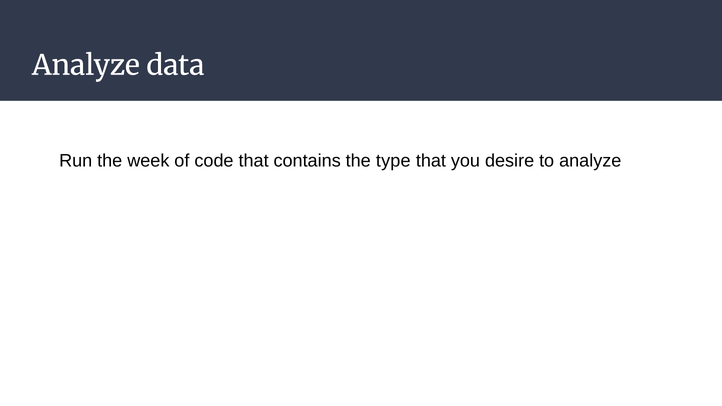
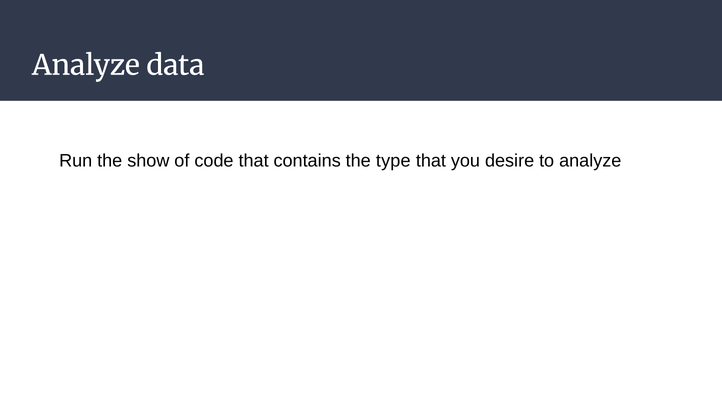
week: week -> show
